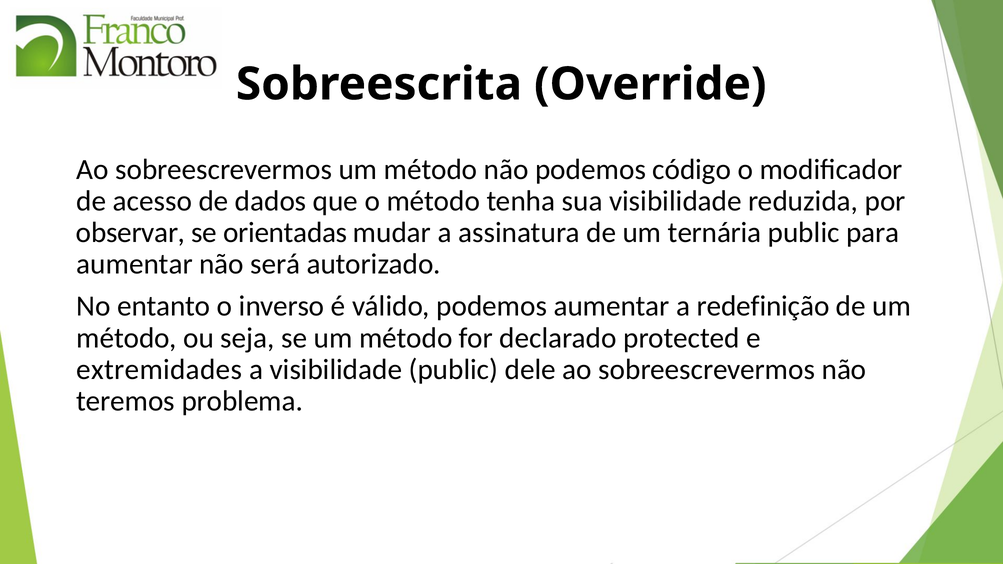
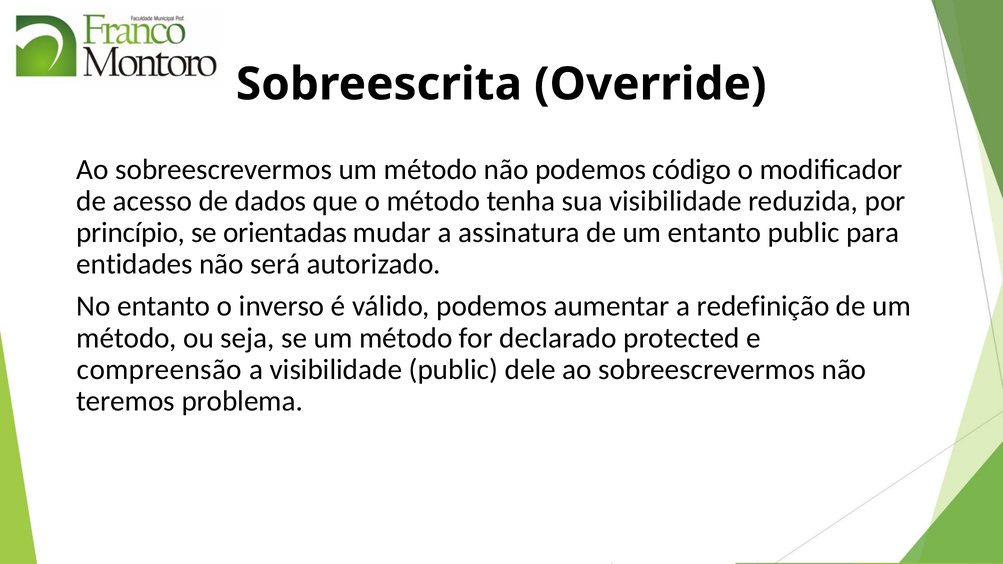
observar: observar -> princípio
um ternária: ternária -> entanto
aumentar at (135, 264): aumentar -> entidades
extremidades: extremidades -> compreensão
